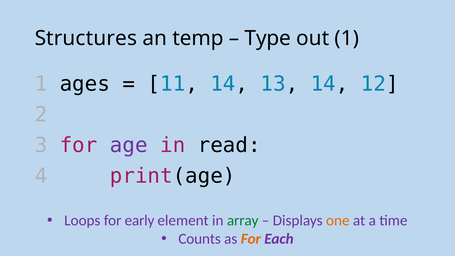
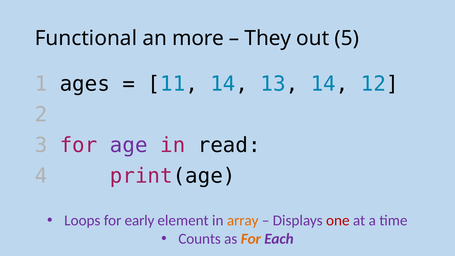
Structures: Structures -> Functional
temp: temp -> more
Type: Type -> They
out 1: 1 -> 5
array colour: green -> orange
one colour: orange -> red
